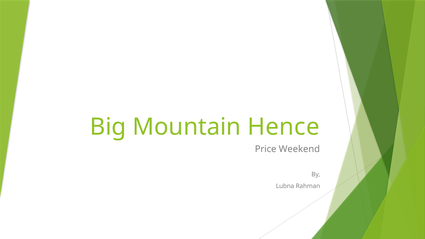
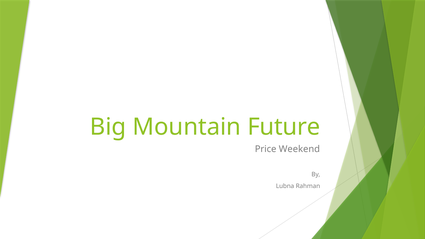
Hence: Hence -> Future
